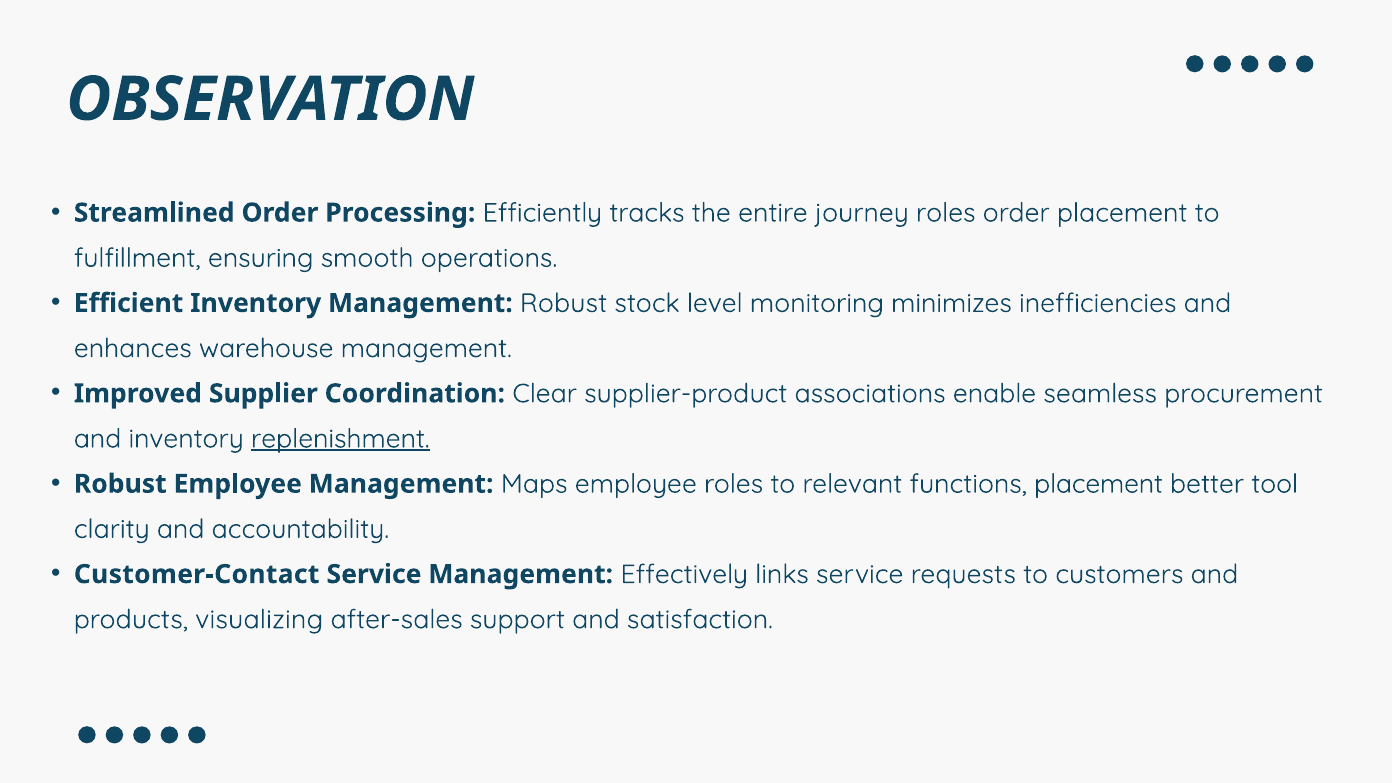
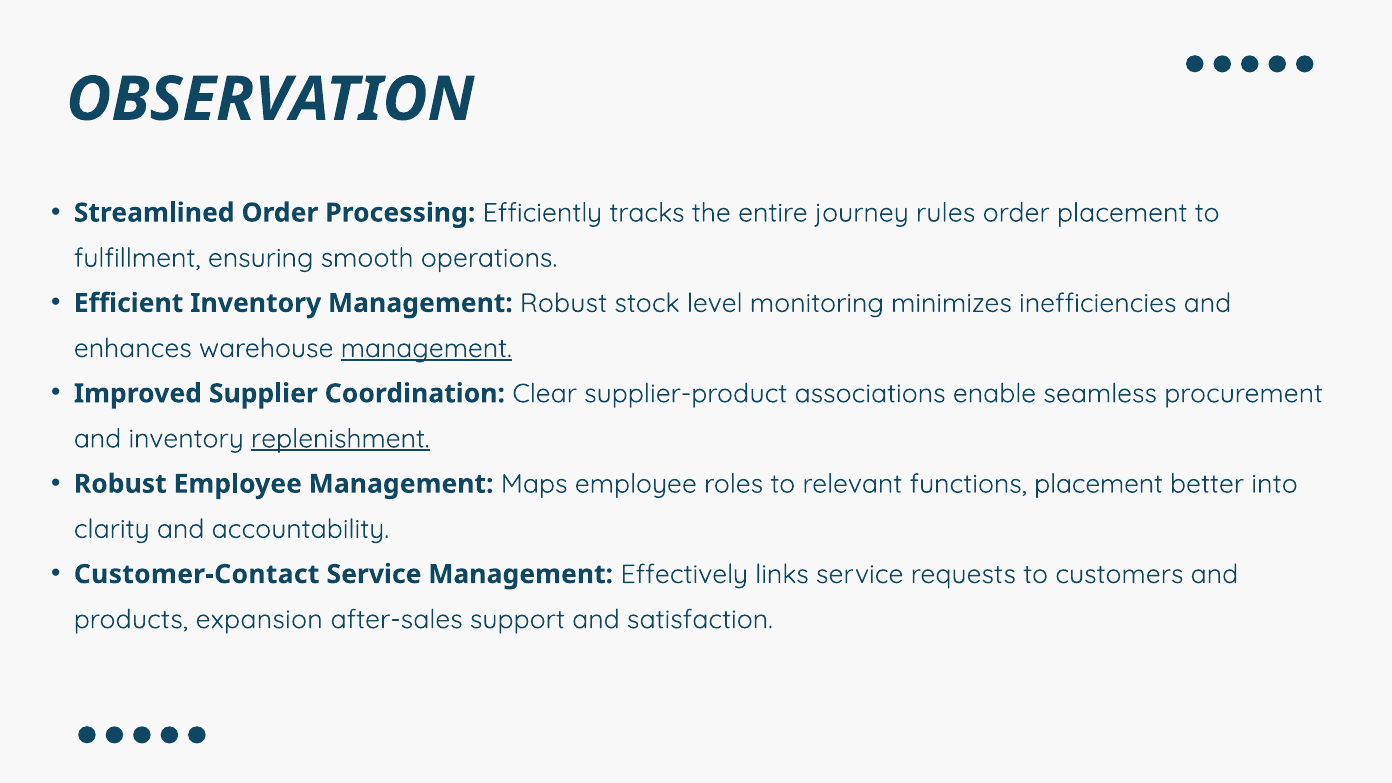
journey roles: roles -> rules
management at (426, 348) underline: none -> present
tool: tool -> into
visualizing: visualizing -> expansion
